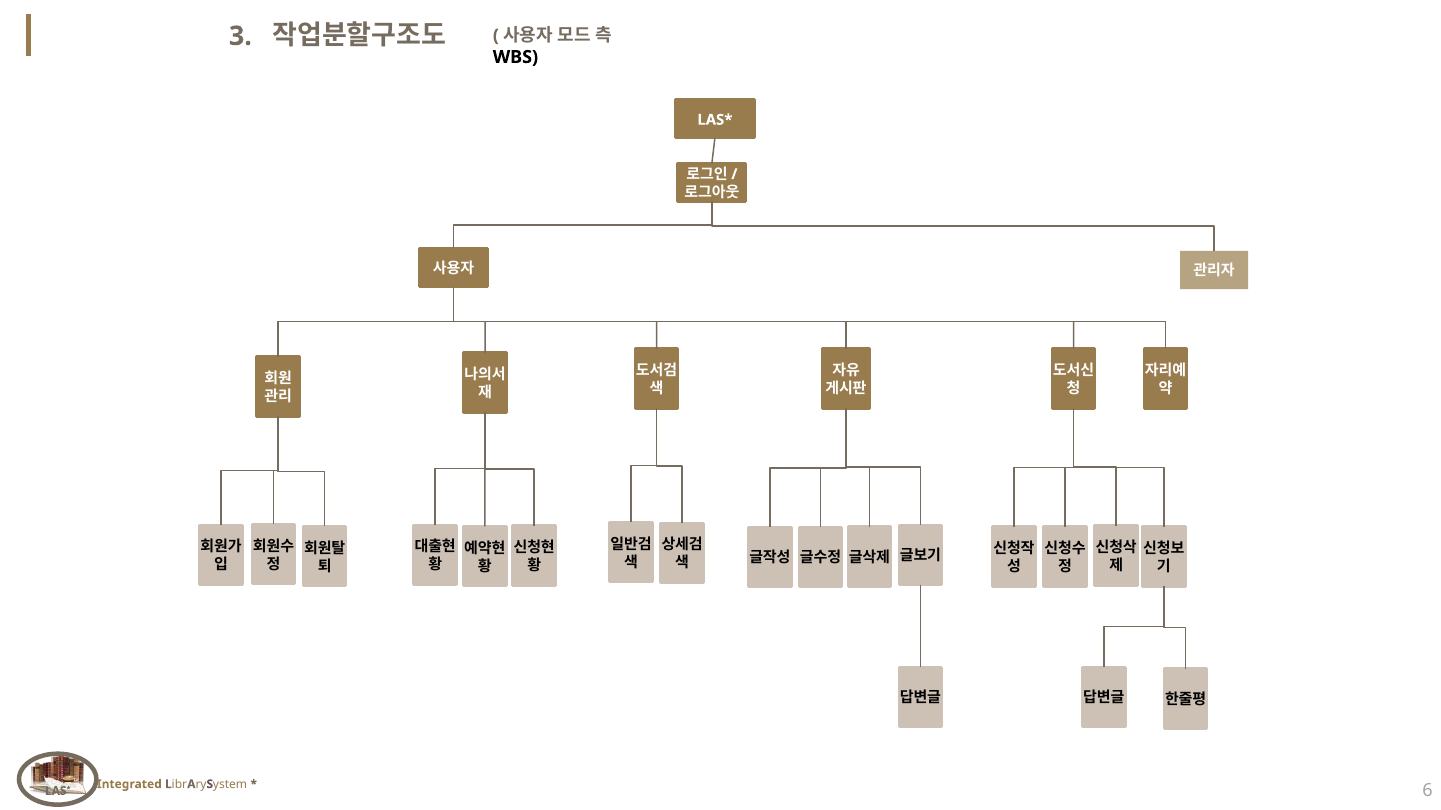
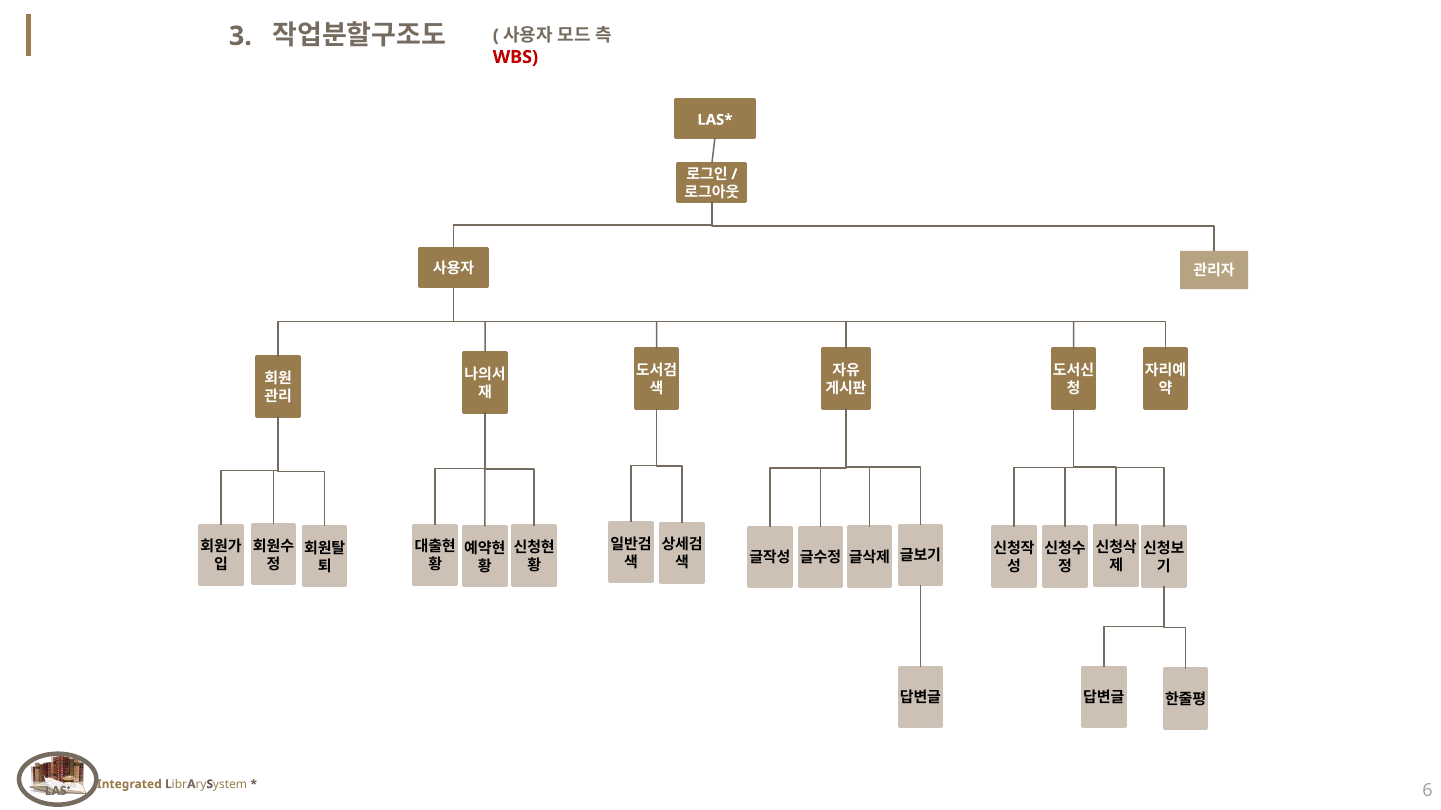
WBS colour: black -> red
